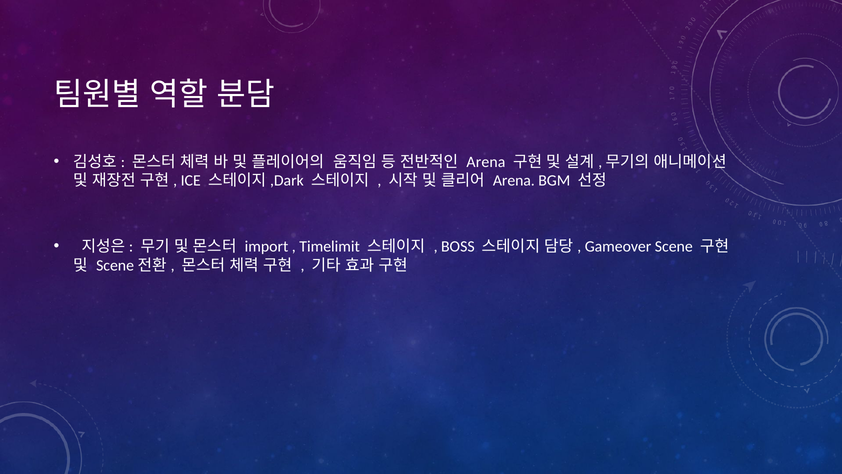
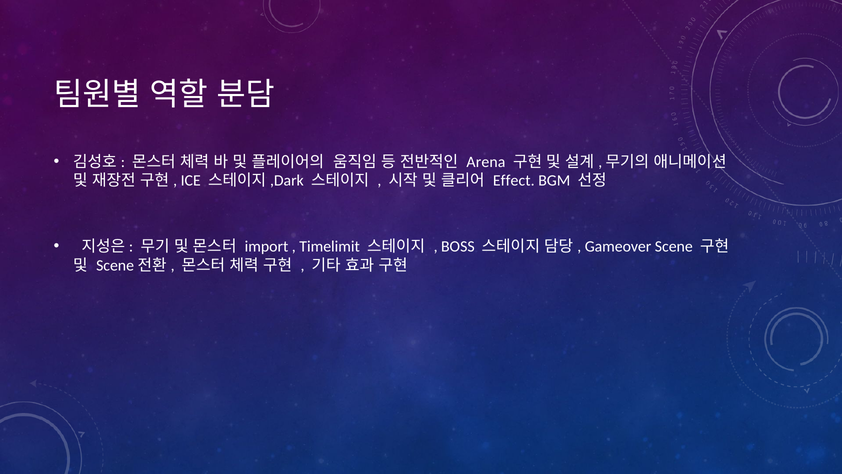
Arena at (514, 181): Arena -> Effect
